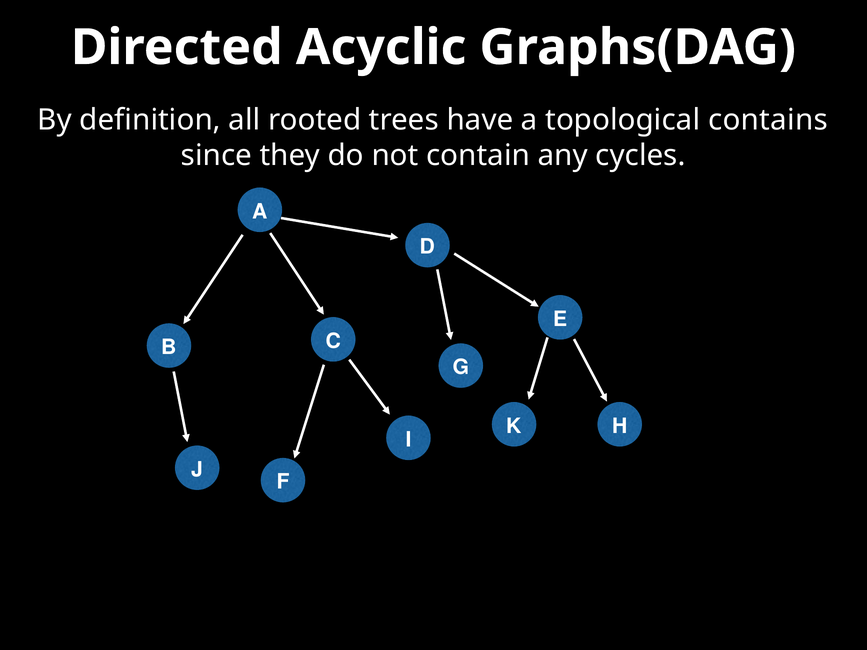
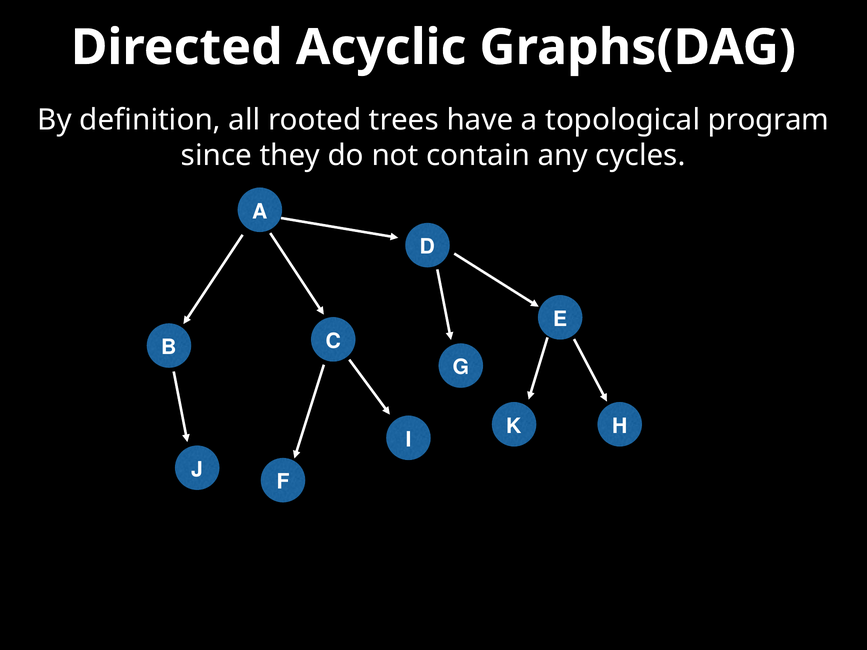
contains: contains -> program
